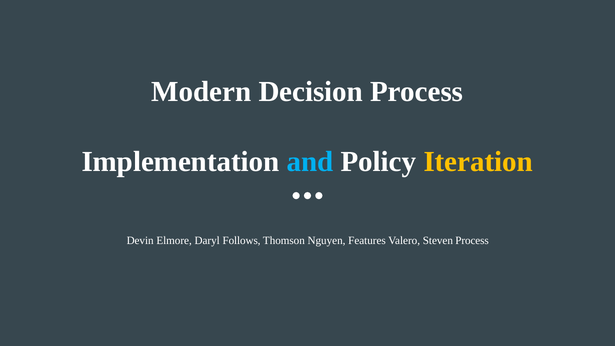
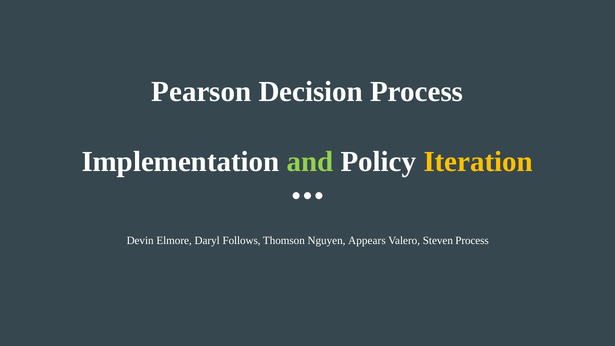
Modern: Modern -> Pearson
and colour: light blue -> light green
Features: Features -> Appears
